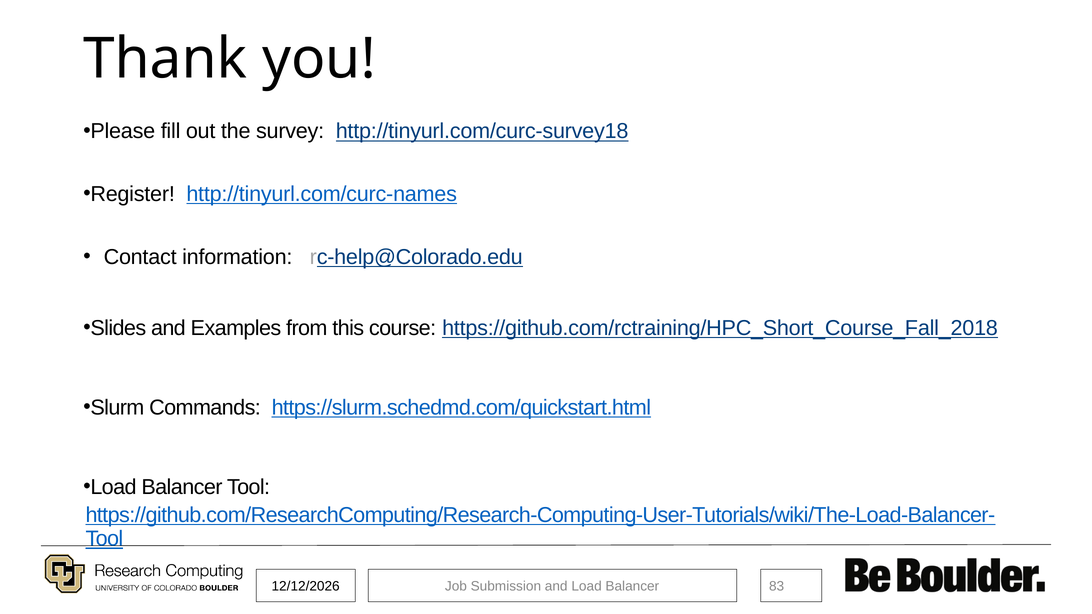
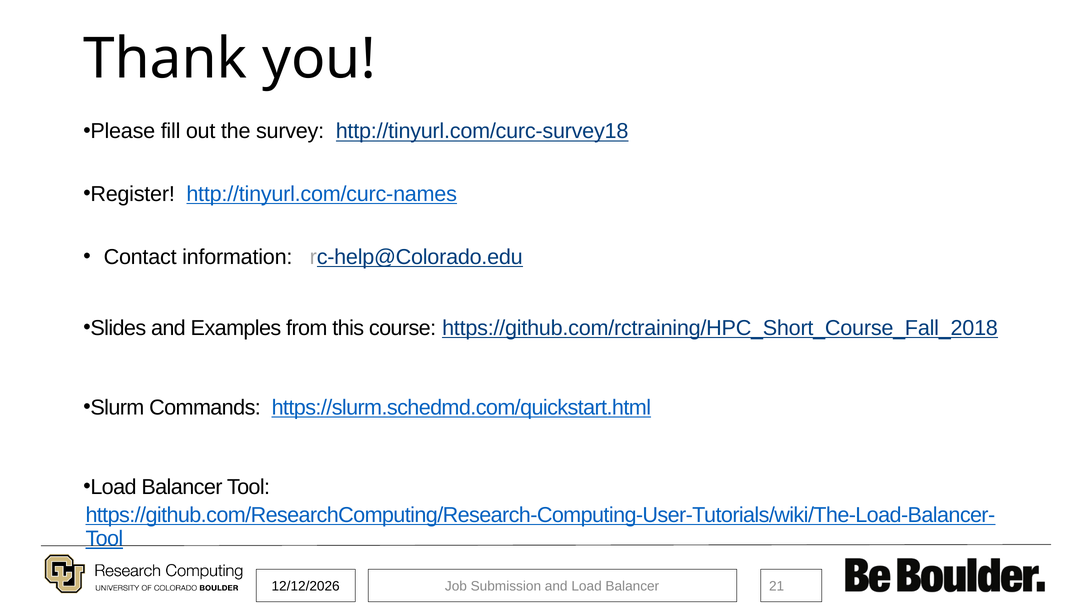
83: 83 -> 21
